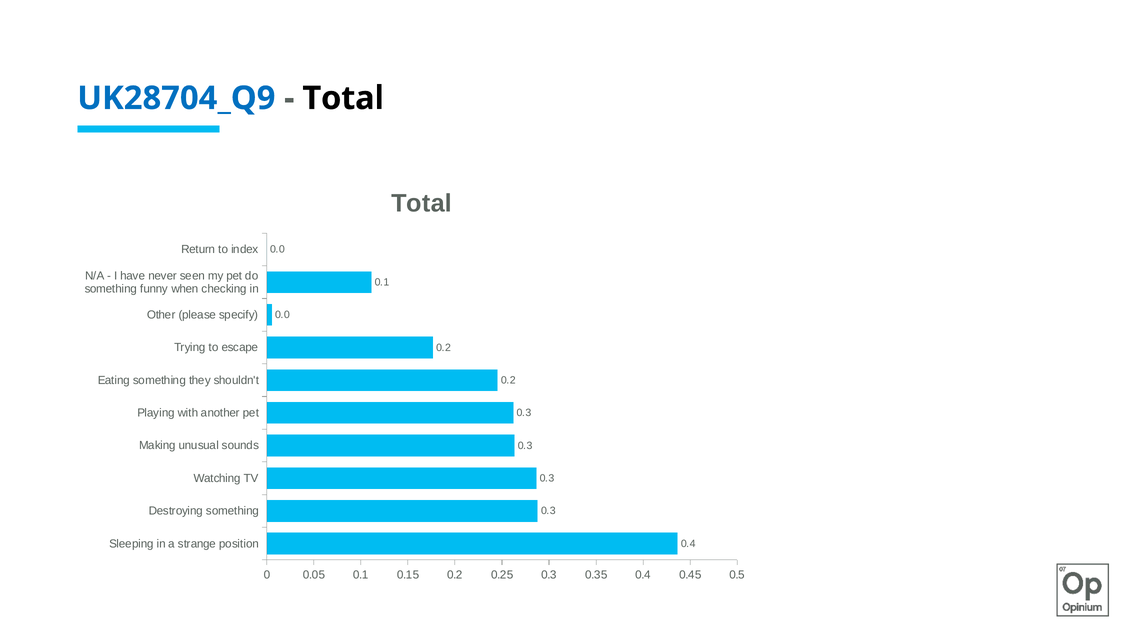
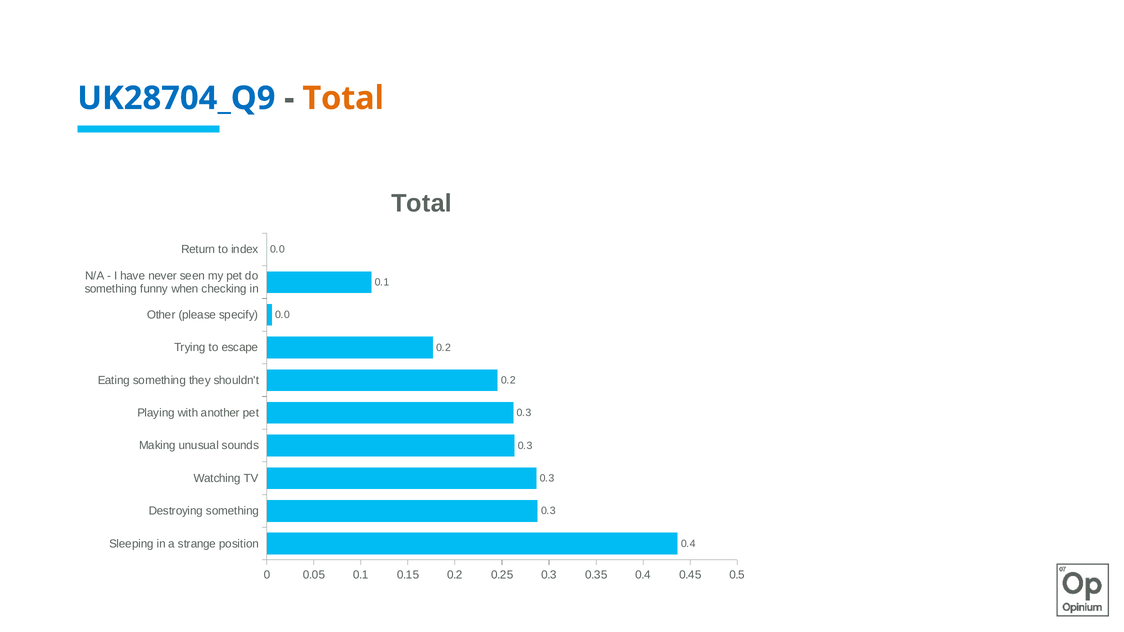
Total at (343, 98) colour: black -> orange
